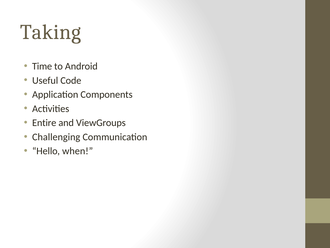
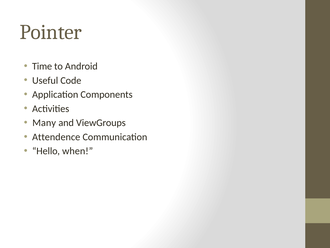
Taking: Taking -> Pointer
Entire: Entire -> Many
Challenging: Challenging -> Attendence
